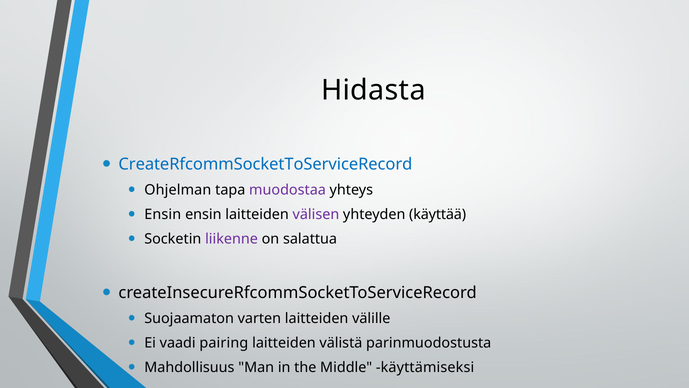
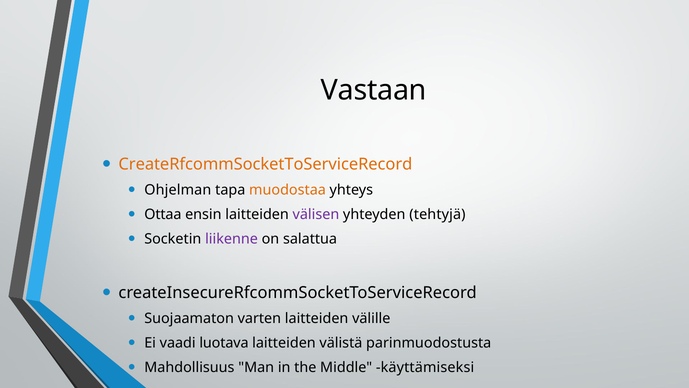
Hidasta: Hidasta -> Vastaan
CreateRfcommSocketToServiceRecord colour: blue -> orange
muodostaa colour: purple -> orange
Ensin at (163, 214): Ensin -> Ottaa
käyttää: käyttää -> tehtyjä
pairing: pairing -> luotava
